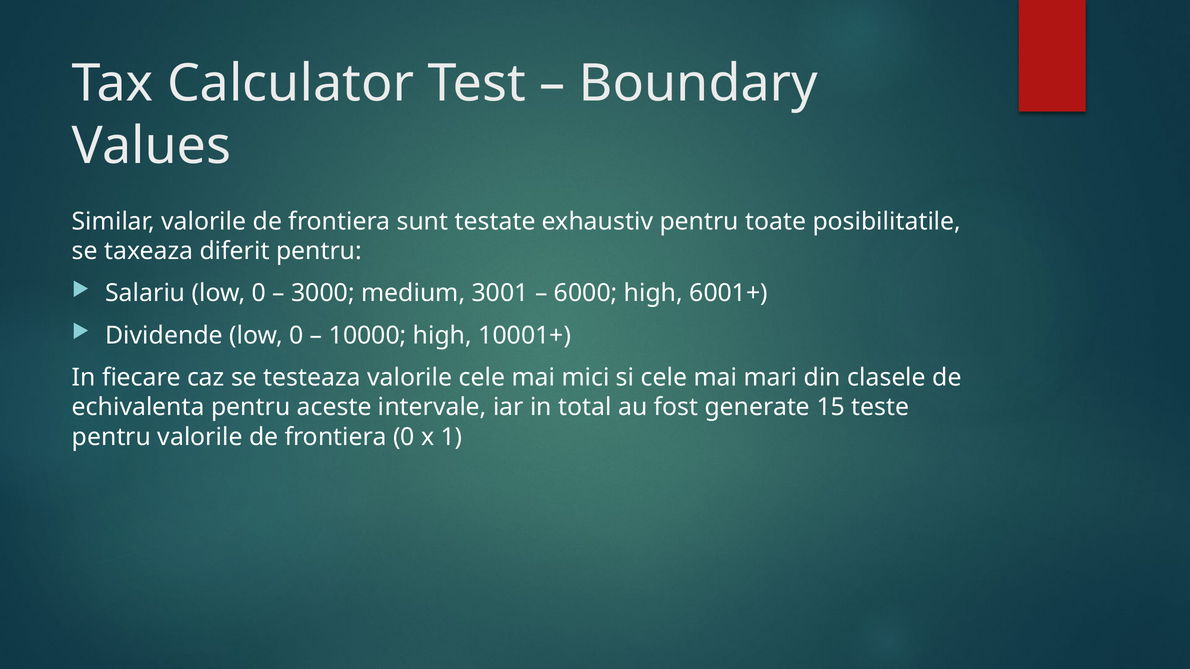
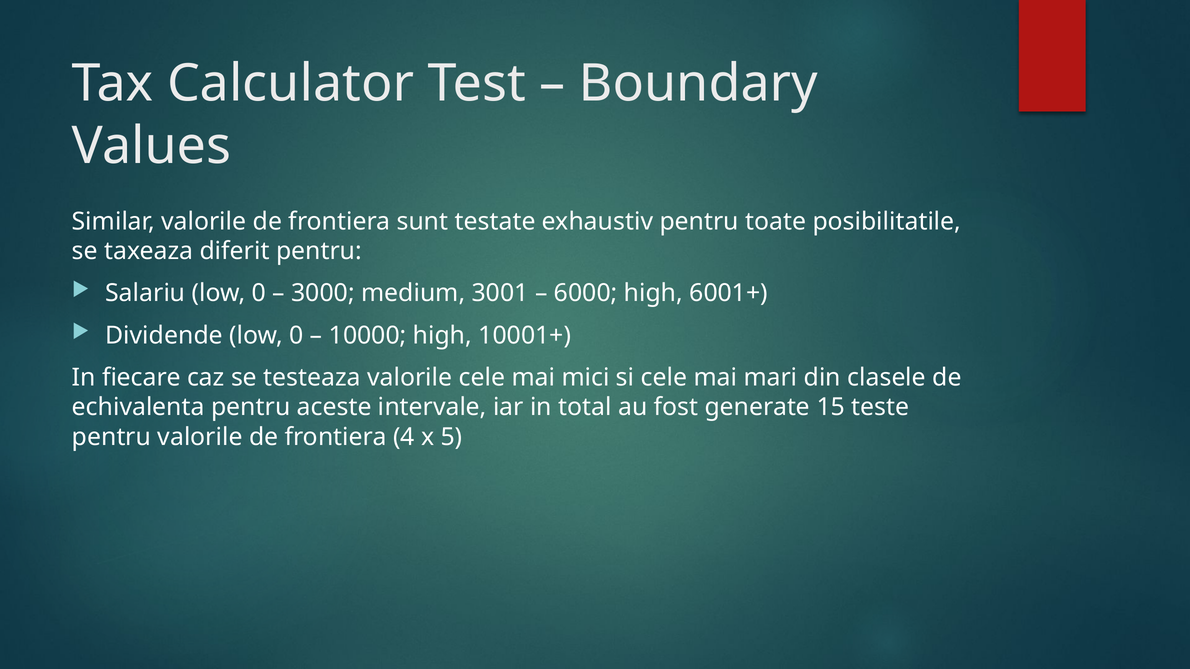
frontiera 0: 0 -> 4
1: 1 -> 5
